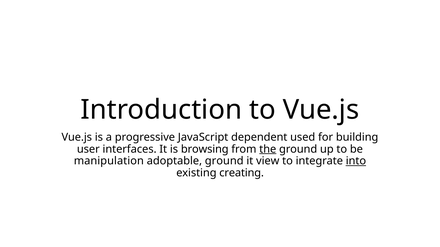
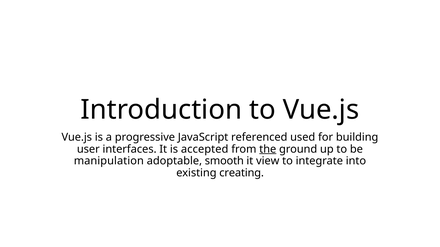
dependent: dependent -> referenced
browsing: browsing -> accepted
adoptable ground: ground -> smooth
into underline: present -> none
